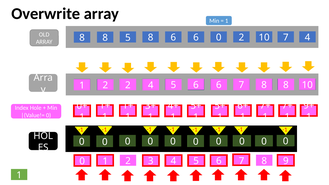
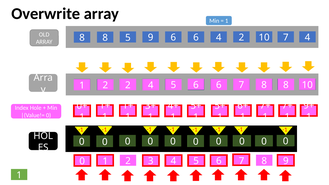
5 8: 8 -> 9
6 0: 0 -> 4
